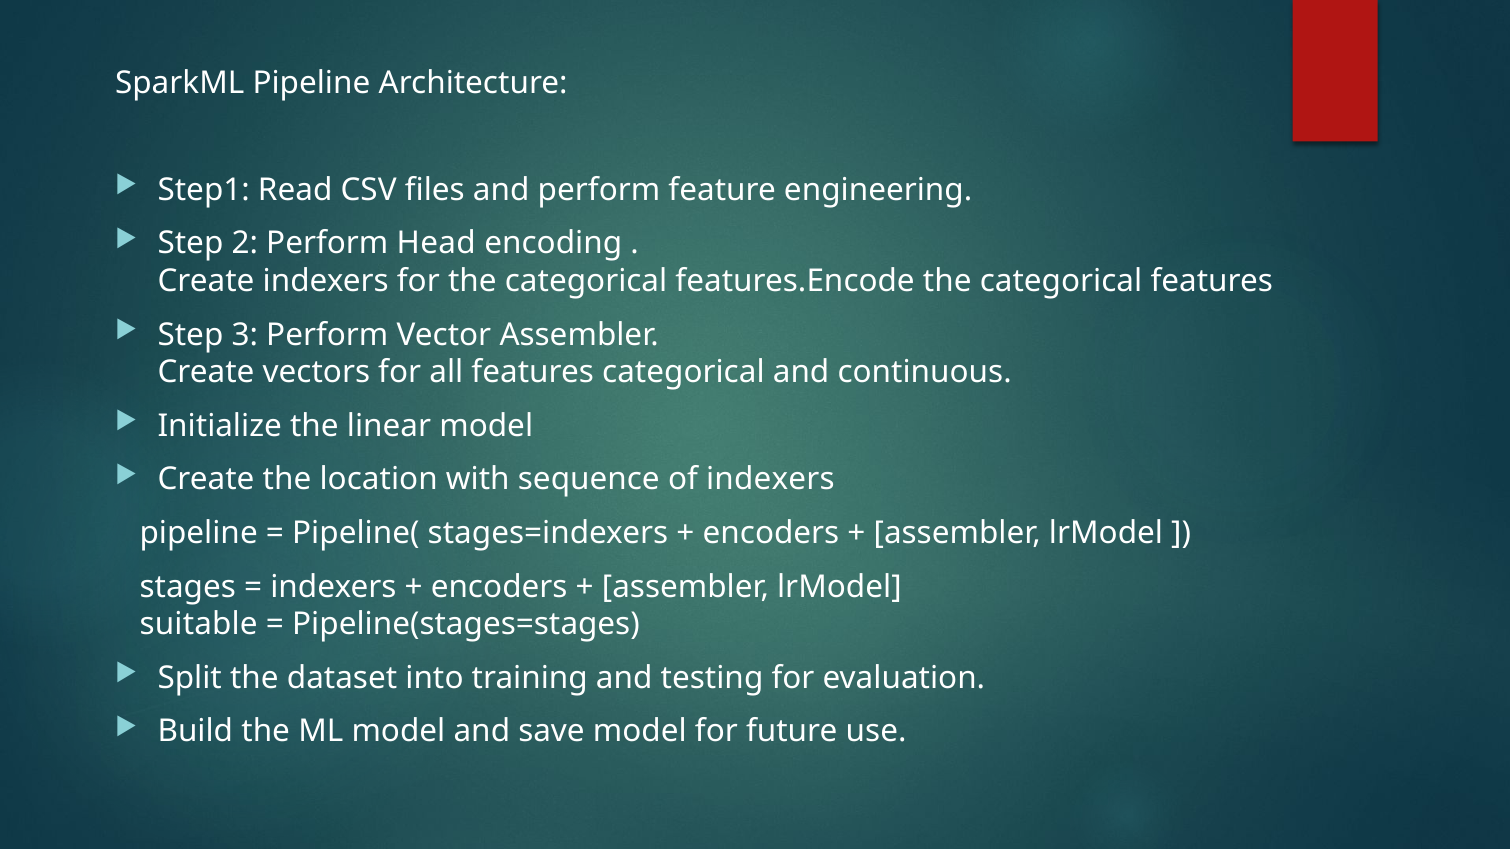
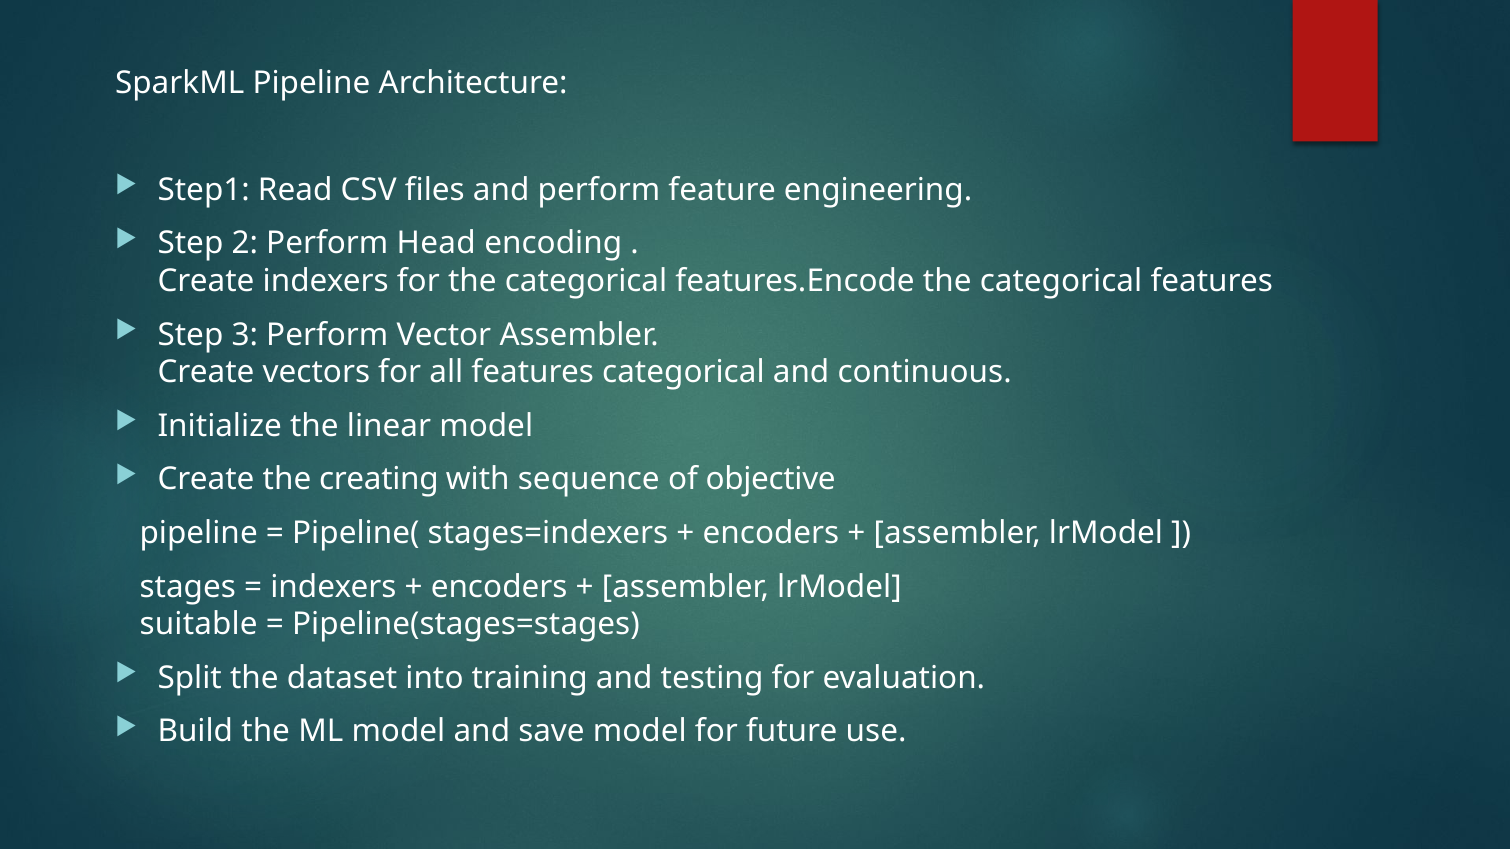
location: location -> creating
of indexers: indexers -> objective
